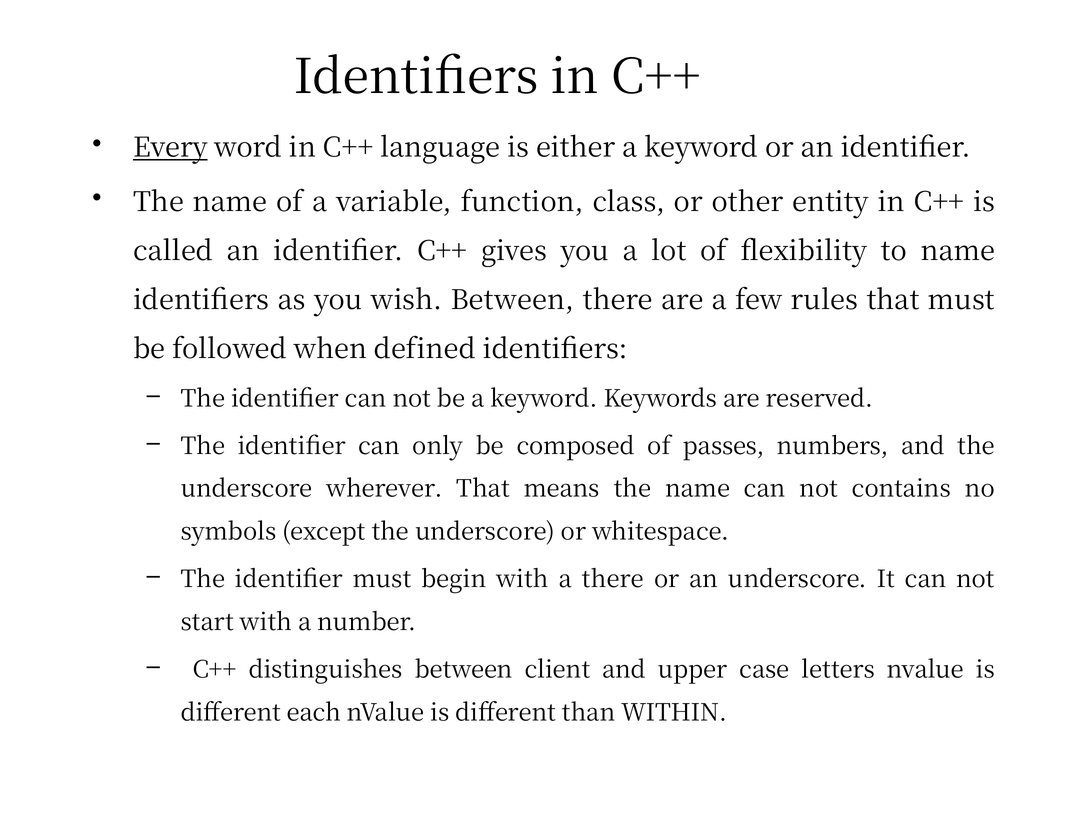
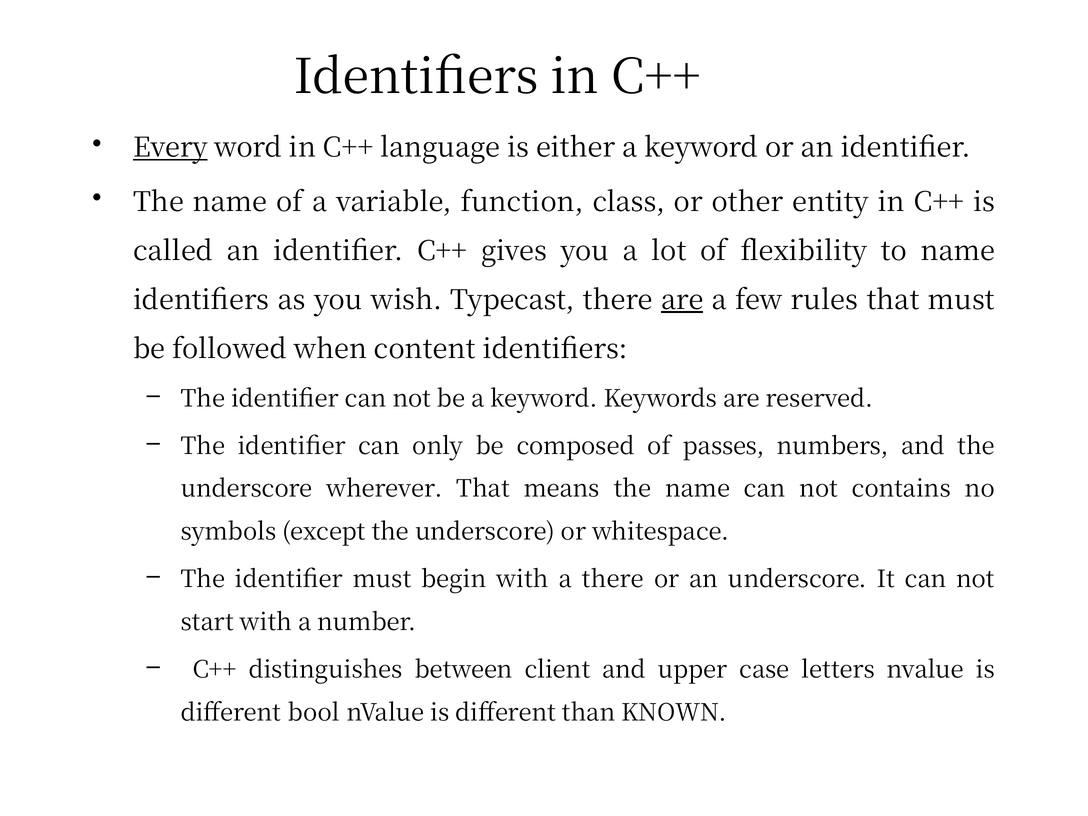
wish Between: Between -> Typecast
are at (682, 300) underline: none -> present
defined: defined -> content
each: each -> bool
WITHIN: WITHIN -> KNOWN
